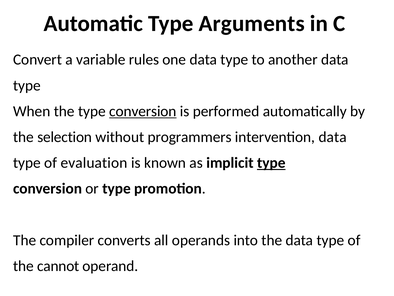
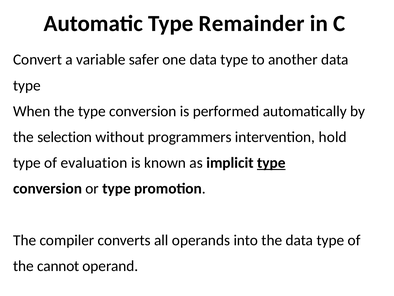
Arguments: Arguments -> Remainder
rules: rules -> safer
conversion at (143, 111) underline: present -> none
intervention data: data -> hold
